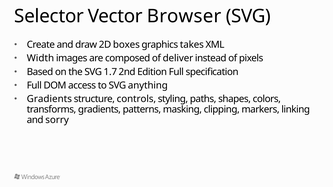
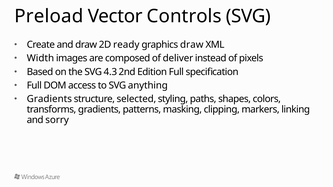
Selector: Selector -> Preload
Browser: Browser -> Controls
boxes: boxes -> ready
graphics takes: takes -> draw
1.7: 1.7 -> 4.3
controls: controls -> selected
